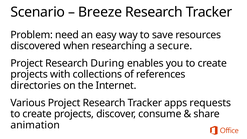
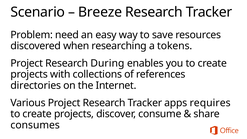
secure: secure -> tokens
requests: requests -> requires
animation: animation -> consumes
